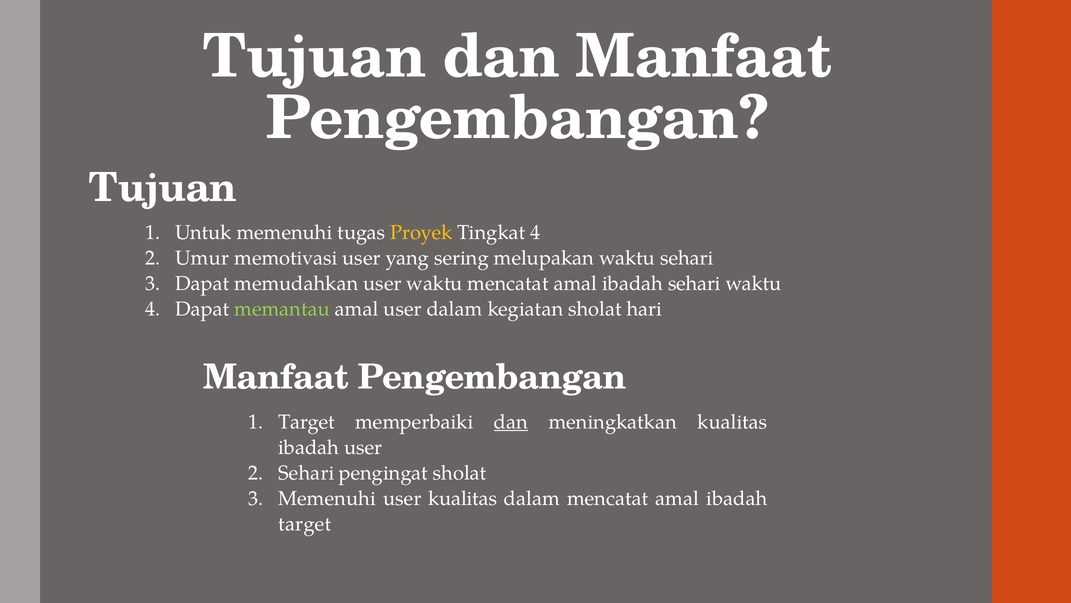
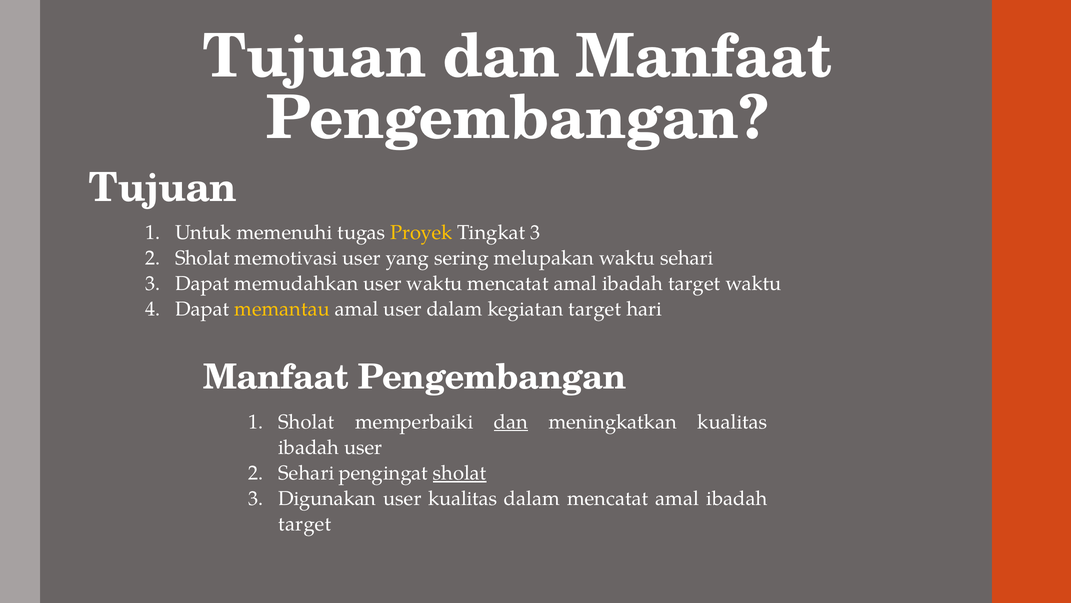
Tingkat 4: 4 -> 3
2 Umur: Umur -> Sholat
sehari at (694, 283): sehari -> target
memantau colour: light green -> yellow
kegiatan sholat: sholat -> target
Target at (307, 422): Target -> Sholat
sholat at (460, 473) underline: none -> present
Memenuhi at (327, 498): Memenuhi -> Digunakan
